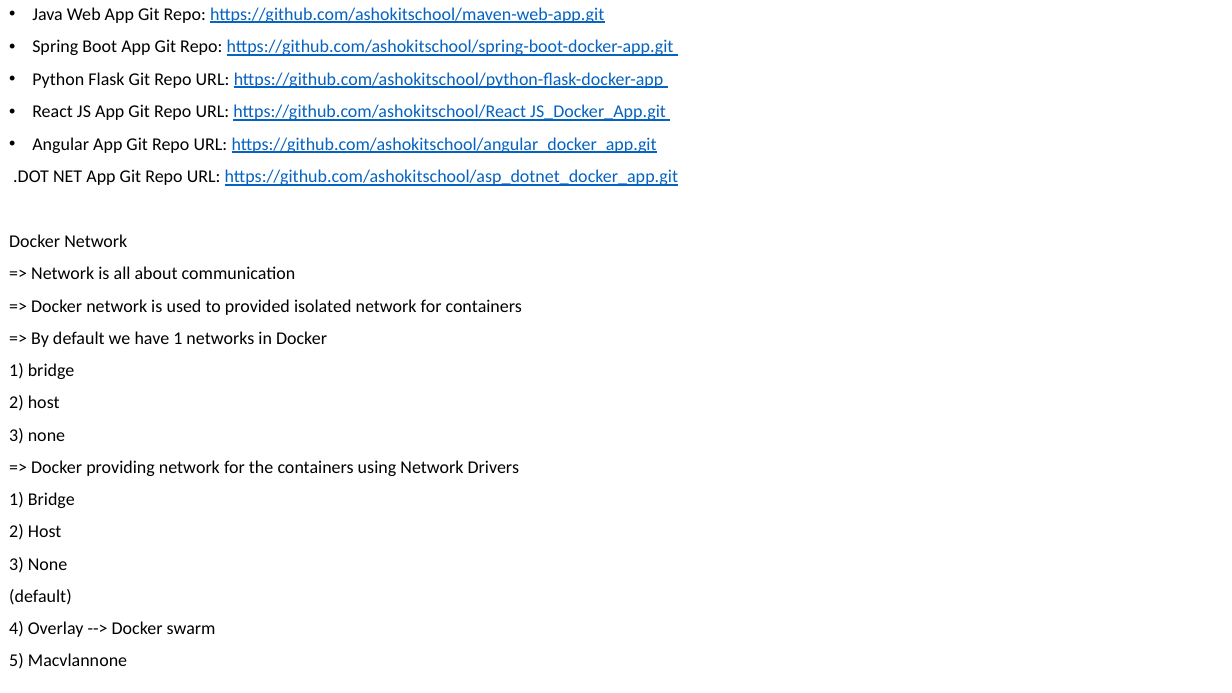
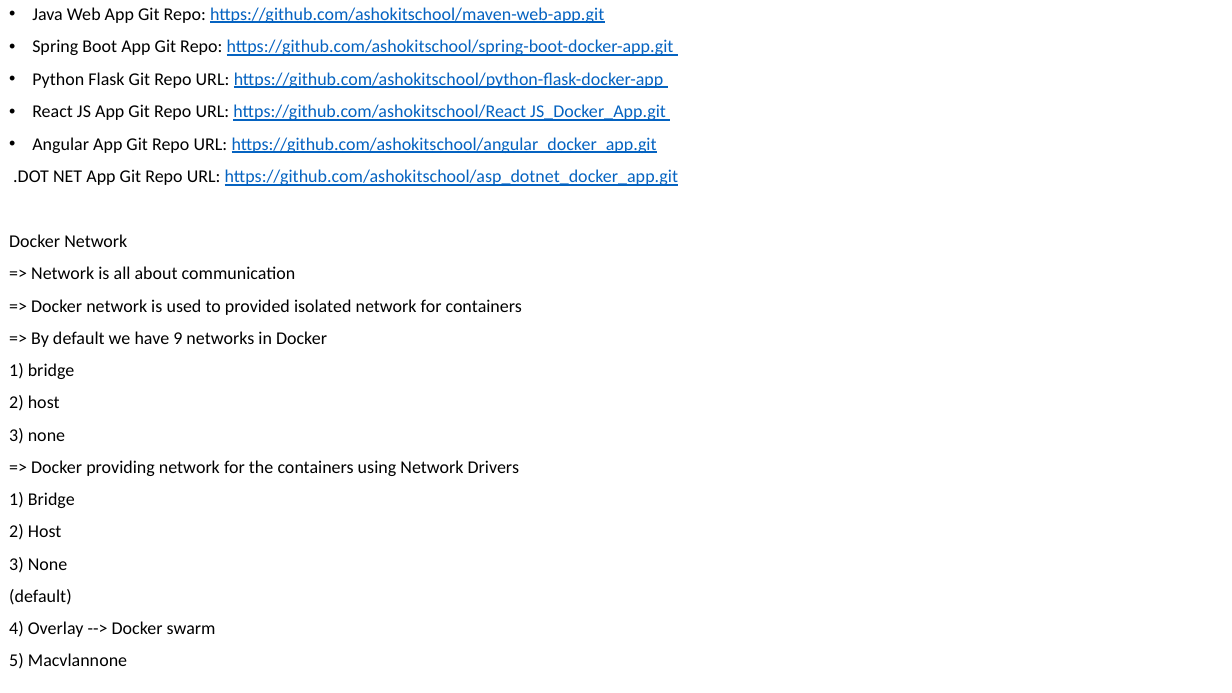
have 1: 1 -> 9
